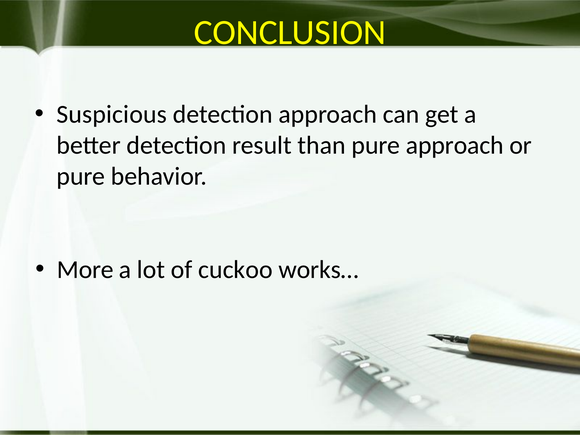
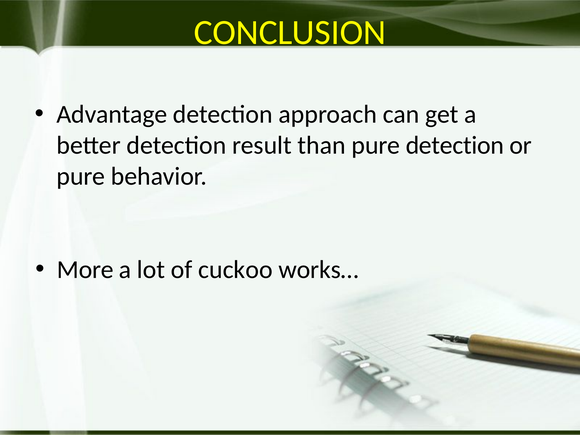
Suspicious: Suspicious -> Advantage
pure approach: approach -> detection
